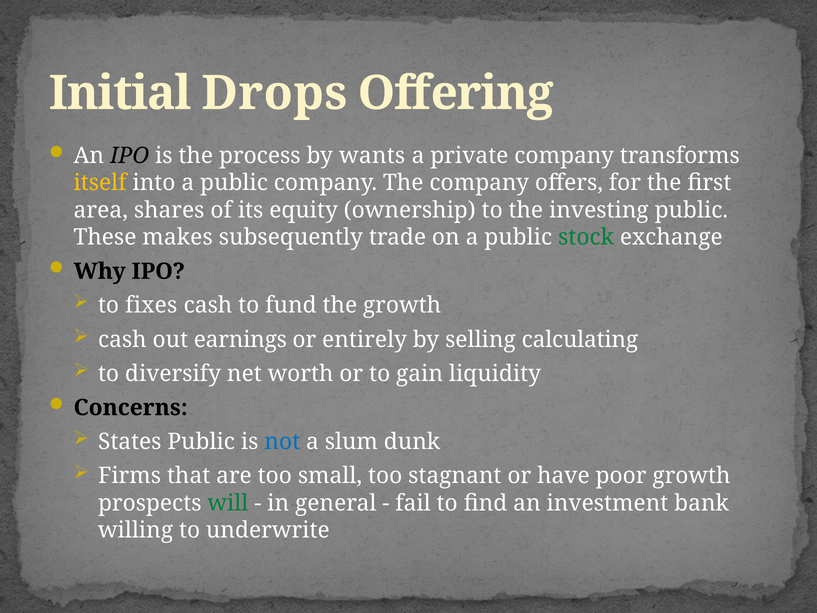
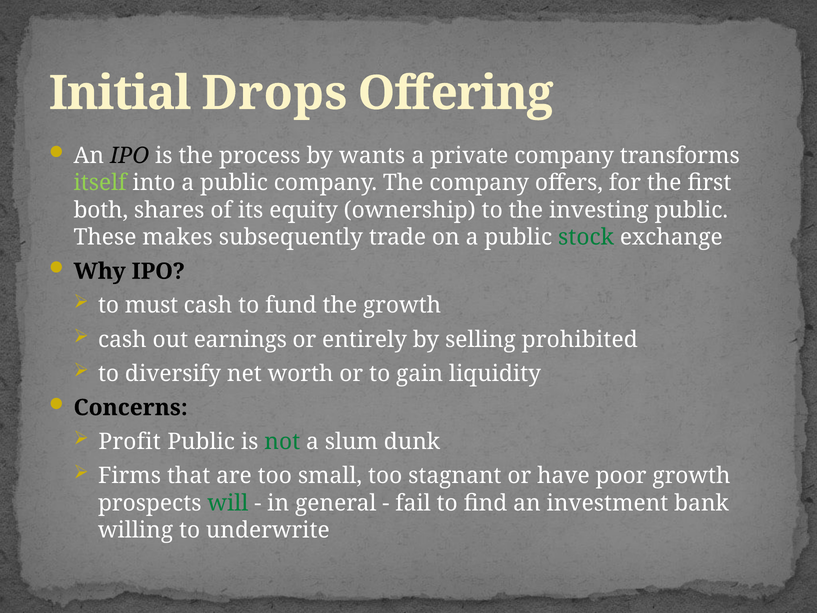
itself colour: yellow -> light green
area: area -> both
fixes: fixes -> must
calculating: calculating -> prohibited
States: States -> Profit
not colour: blue -> green
